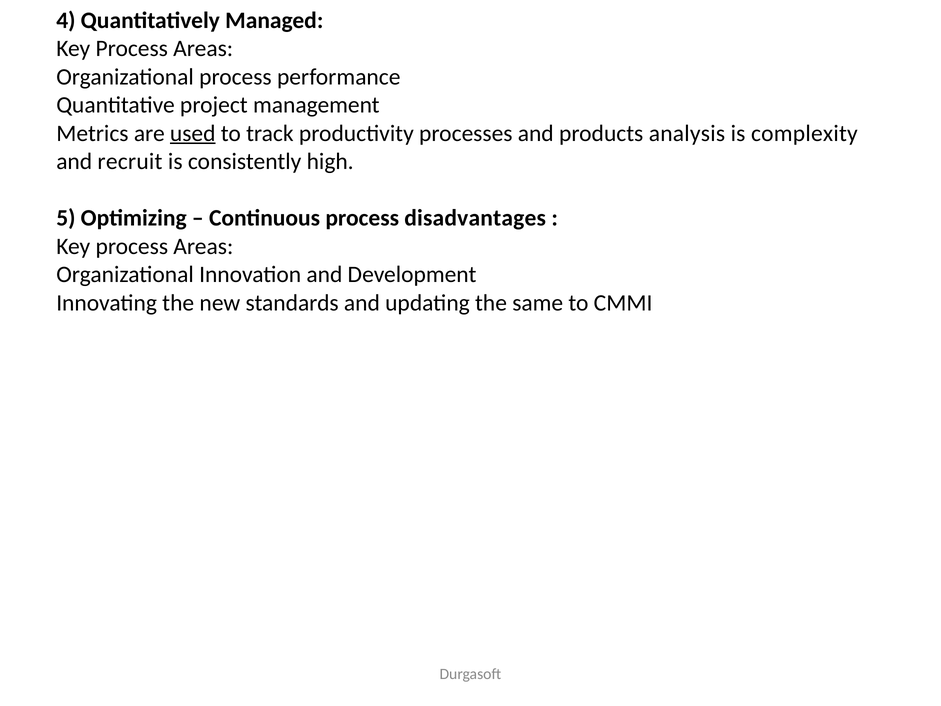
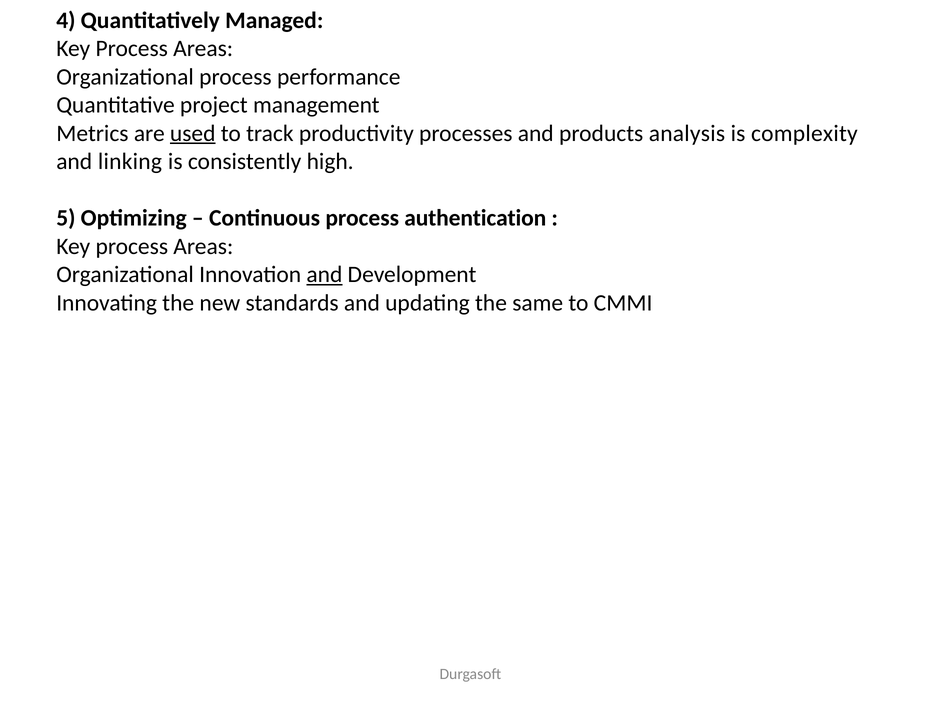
recruit: recruit -> linking
disadvantages: disadvantages -> authentication
and at (324, 274) underline: none -> present
